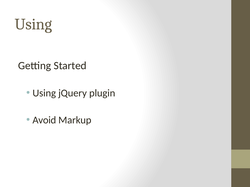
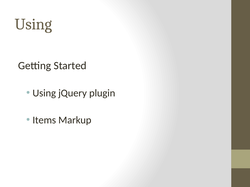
Avoid: Avoid -> Items
